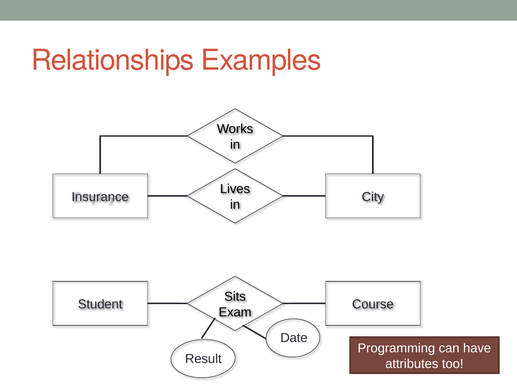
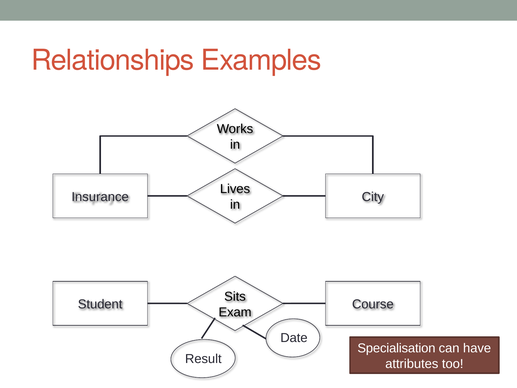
Programming: Programming -> Specialisation
